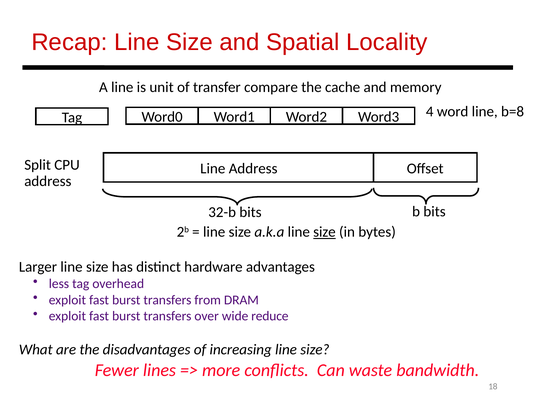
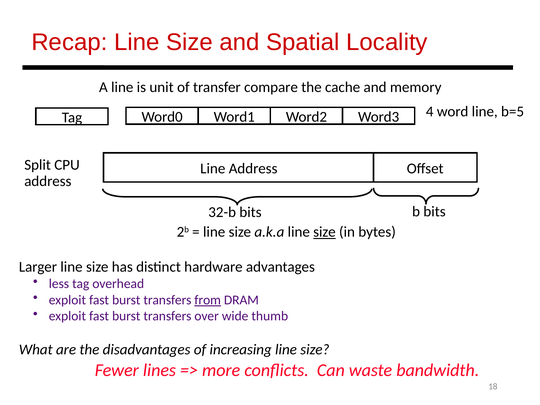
b=8: b=8 -> b=5
from underline: none -> present
reduce: reduce -> thumb
